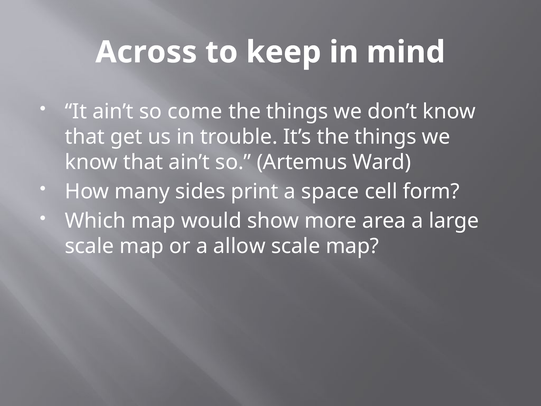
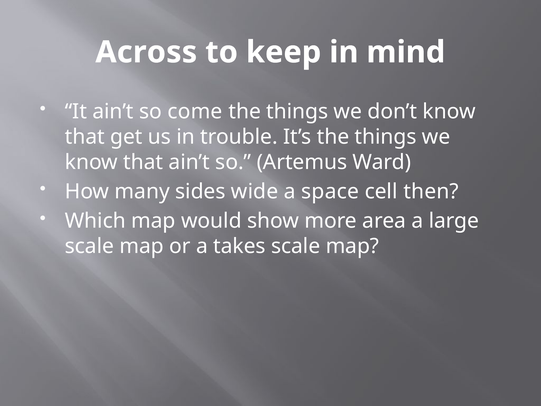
print: print -> wide
form: form -> then
allow: allow -> takes
